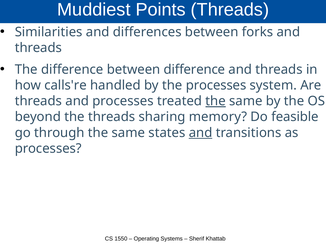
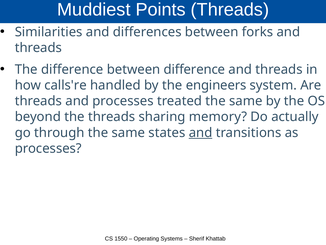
the processes: processes -> engineers
the at (216, 101) underline: present -> none
feasible: feasible -> actually
